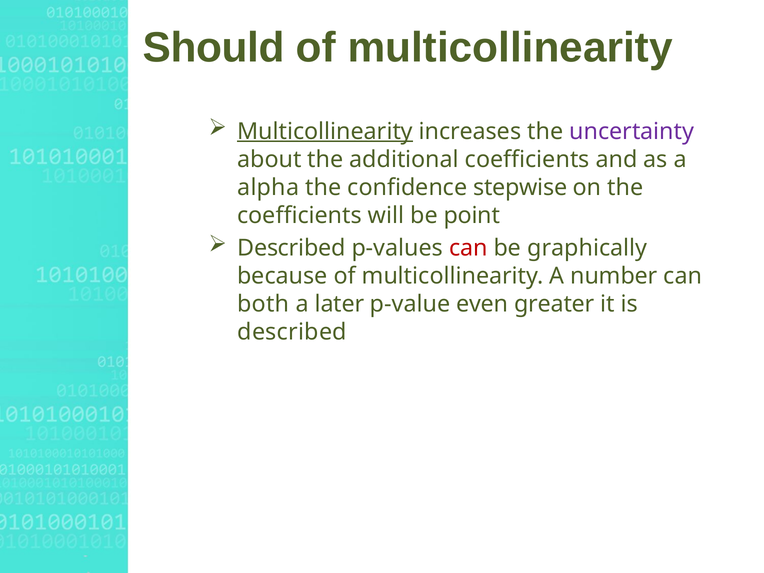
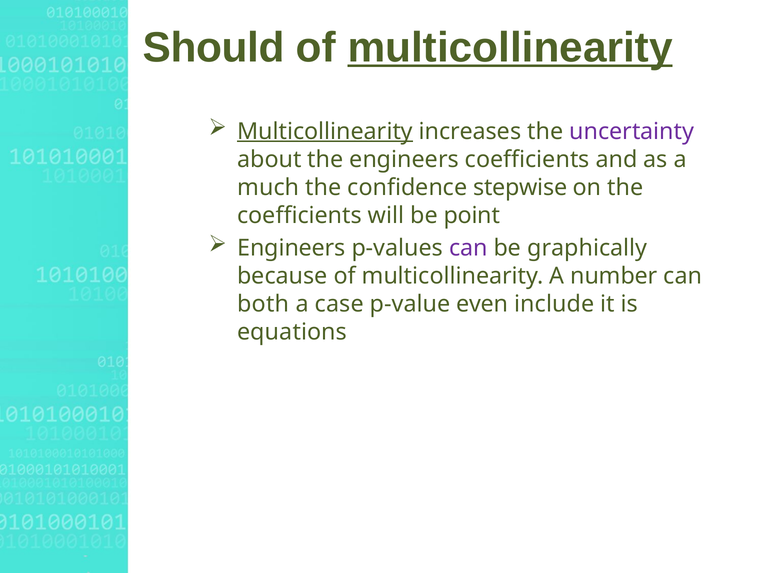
multicollinearity at (510, 48) underline: none -> present
the additional: additional -> engineers
alpha: alpha -> much
Described at (291, 248): Described -> Engineers
can at (468, 248) colour: red -> purple
later: later -> case
greater: greater -> include
described at (292, 332): described -> equations
